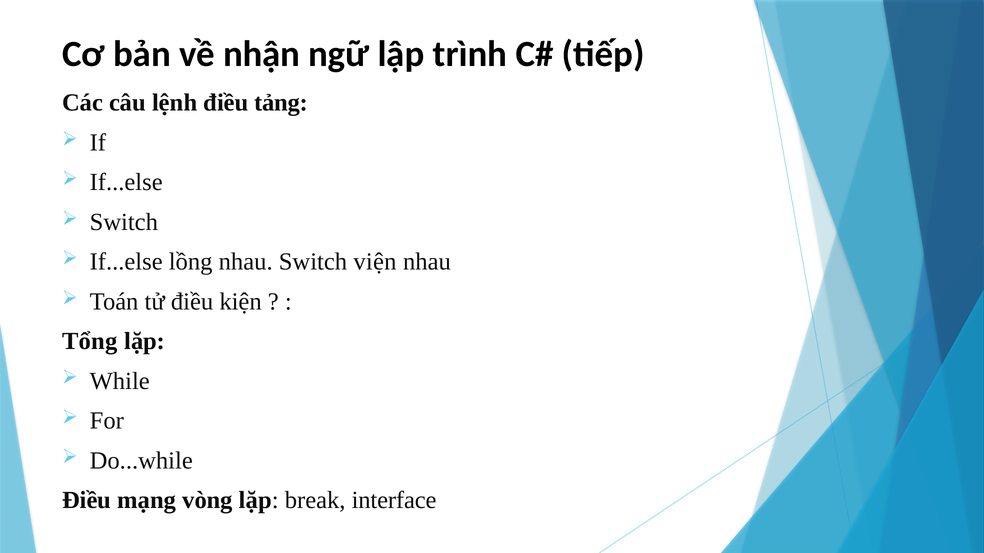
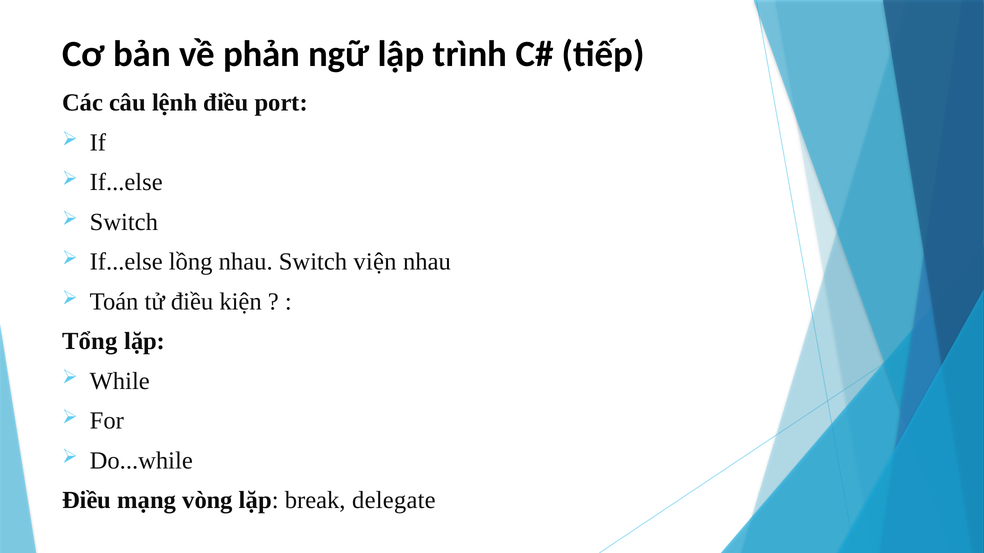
nhận: nhận -> phản
tảng: tảng -> port
interface: interface -> delegate
